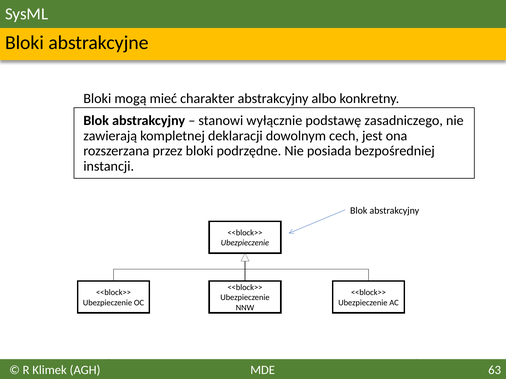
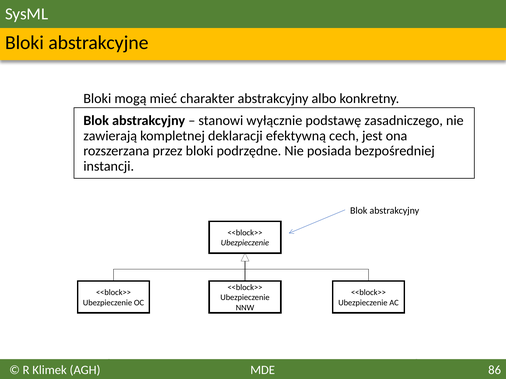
dowolnym: dowolnym -> efektywną
63: 63 -> 86
